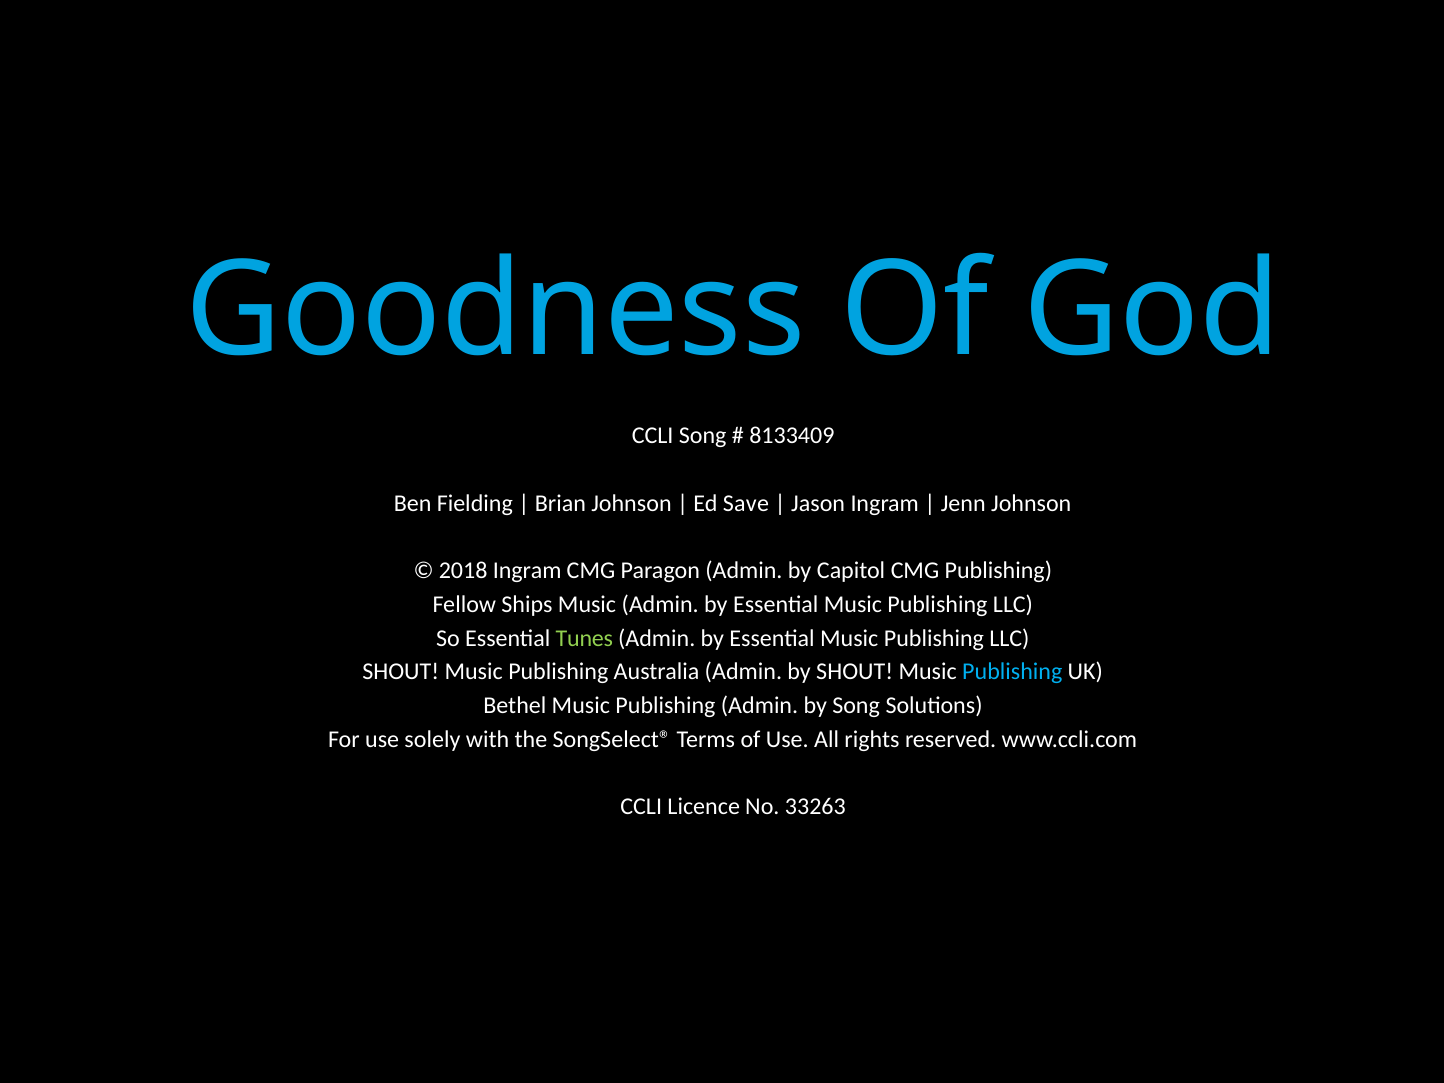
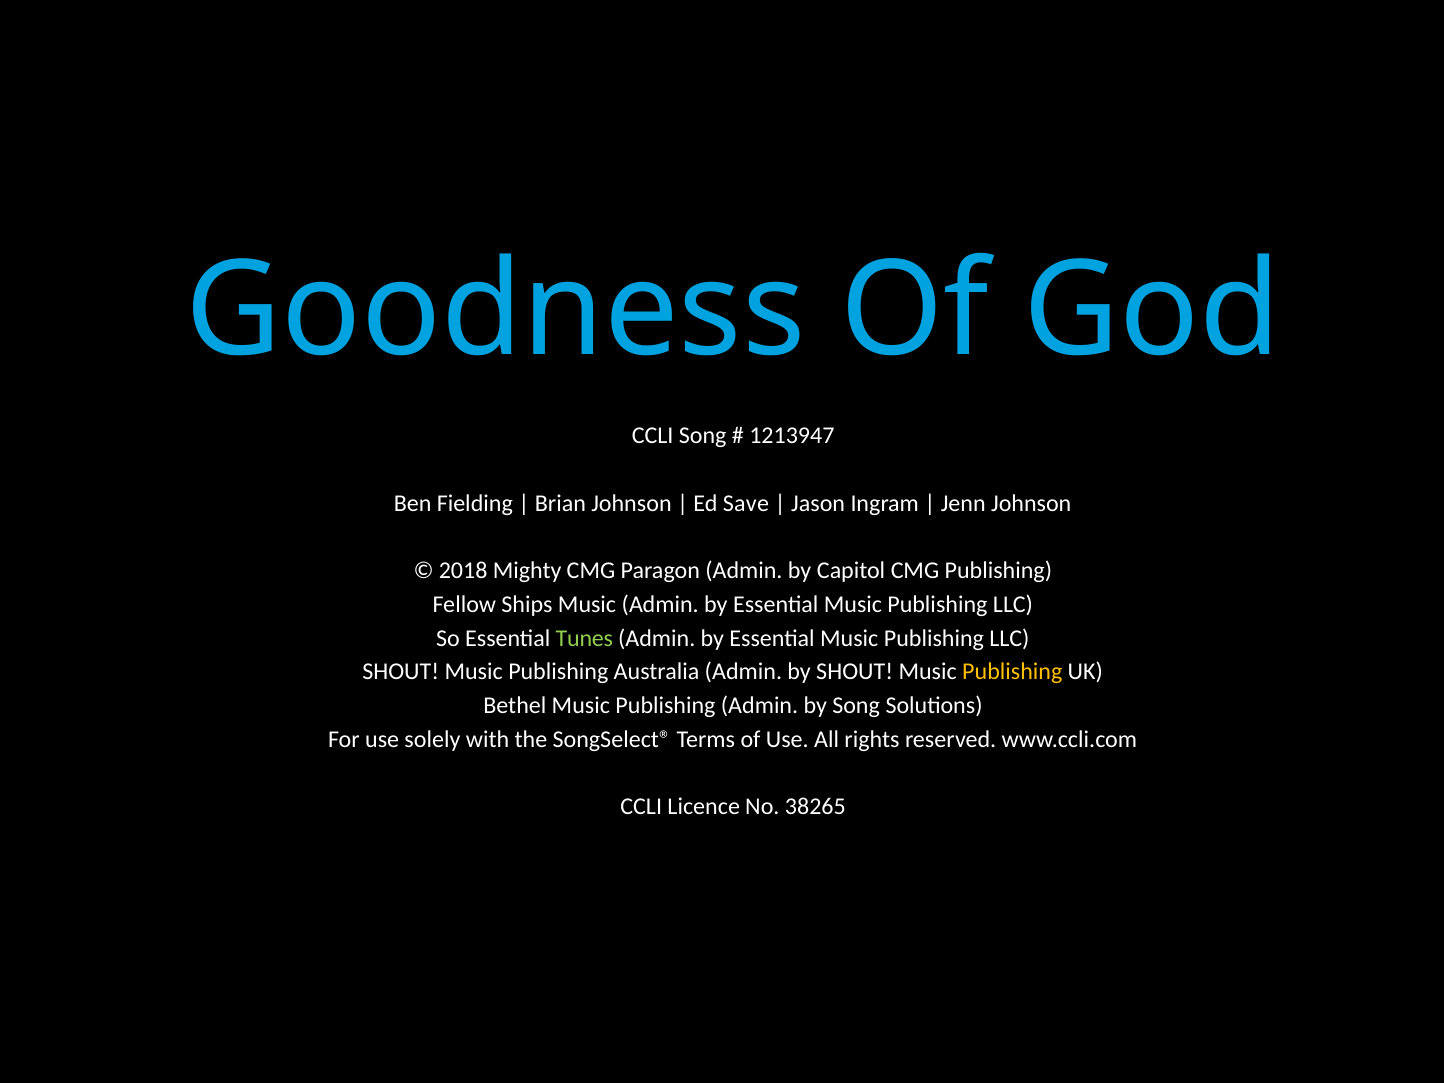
8133409: 8133409 -> 1213947
2018 Ingram: Ingram -> Mighty
Publishing at (1012, 672) colour: light blue -> yellow
33263: 33263 -> 38265
